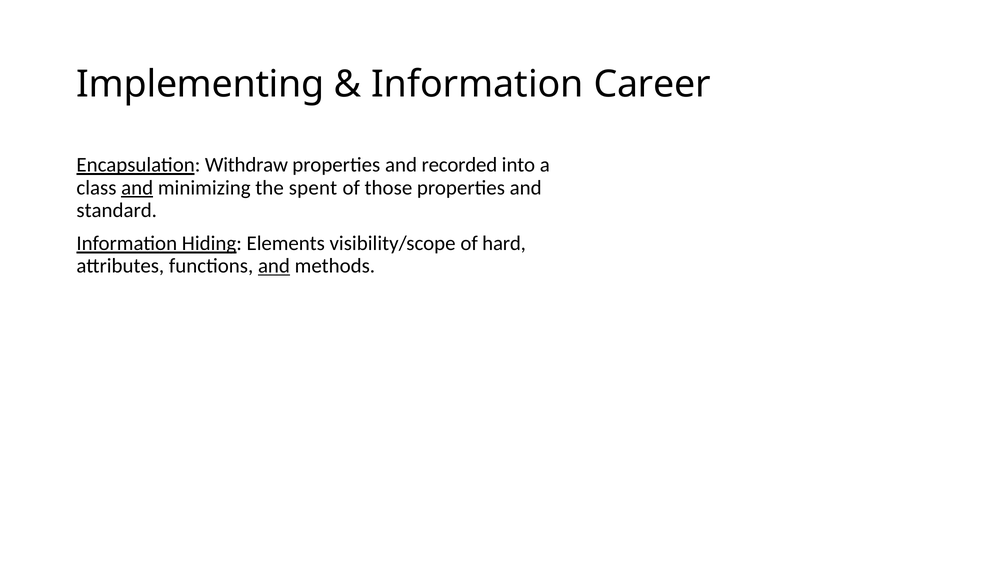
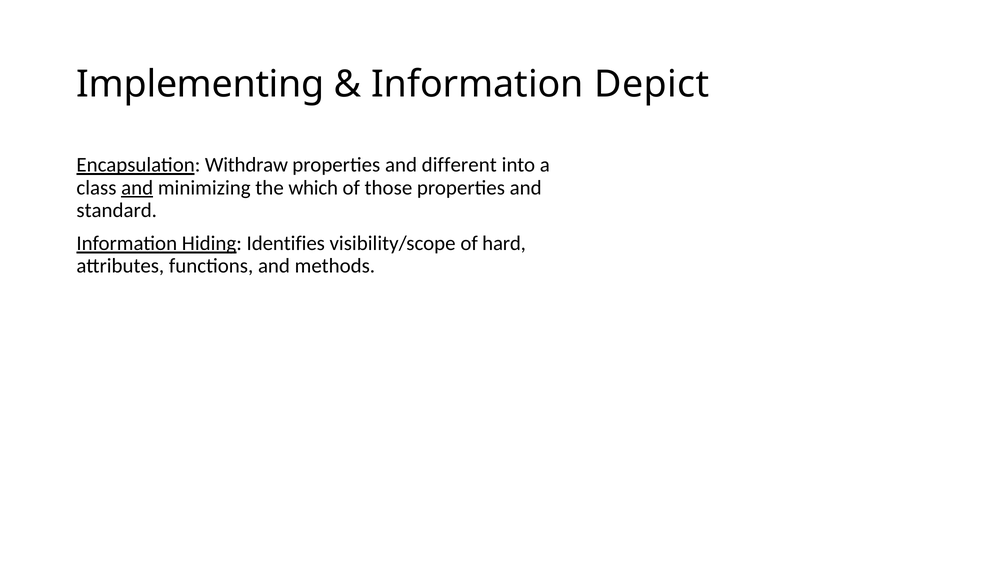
Career: Career -> Depict
recorded: recorded -> different
spent: spent -> which
Elements: Elements -> Identifies
and at (274, 266) underline: present -> none
